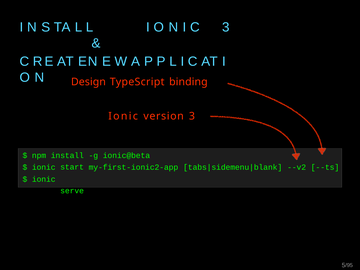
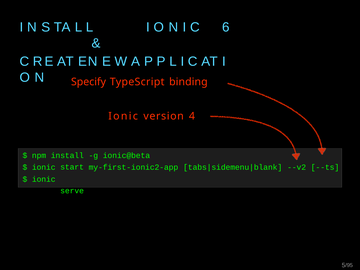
C 3: 3 -> 6
Design: Design -> Specify
version 3: 3 -> 4
